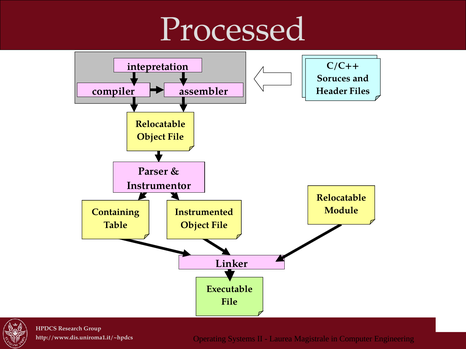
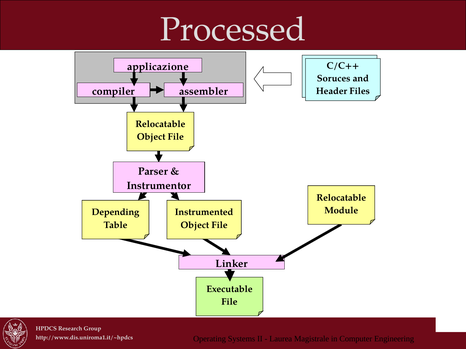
intepretation: intepretation -> applicazione
Containing: Containing -> Depending
